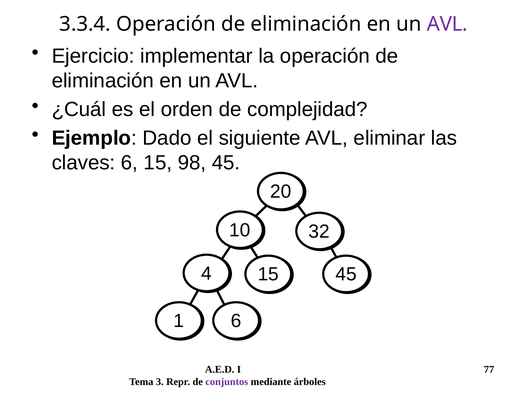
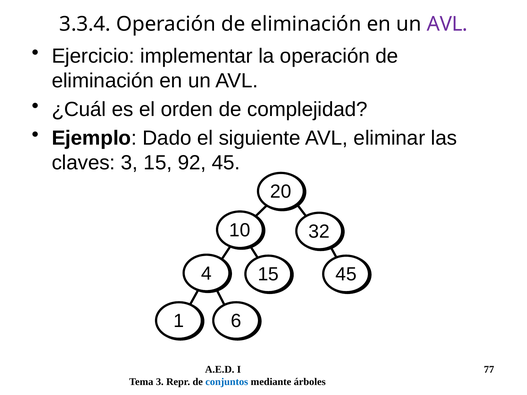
claves 6: 6 -> 3
98: 98 -> 92
conjuntos colour: purple -> blue
